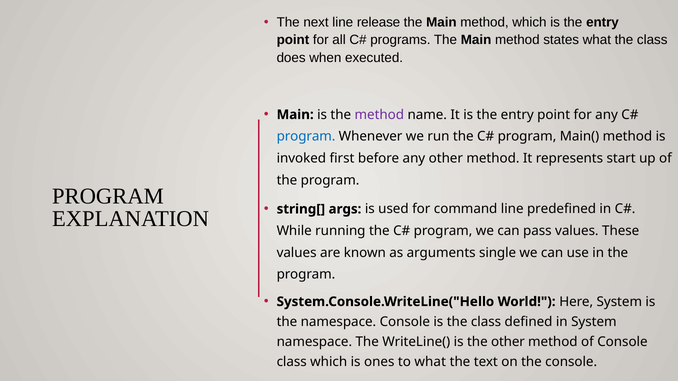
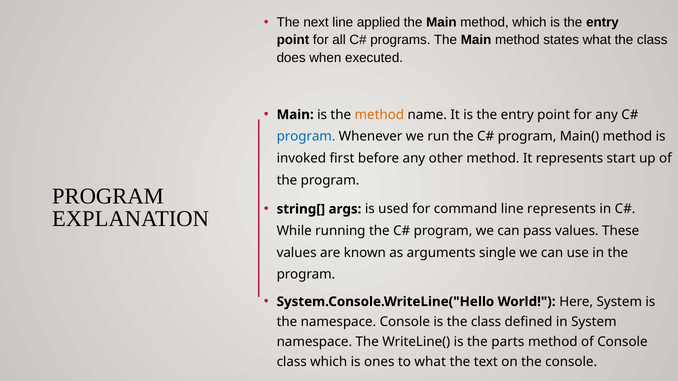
release: release -> applied
method at (379, 115) colour: purple -> orange
line predefined: predefined -> represents
the other: other -> parts
